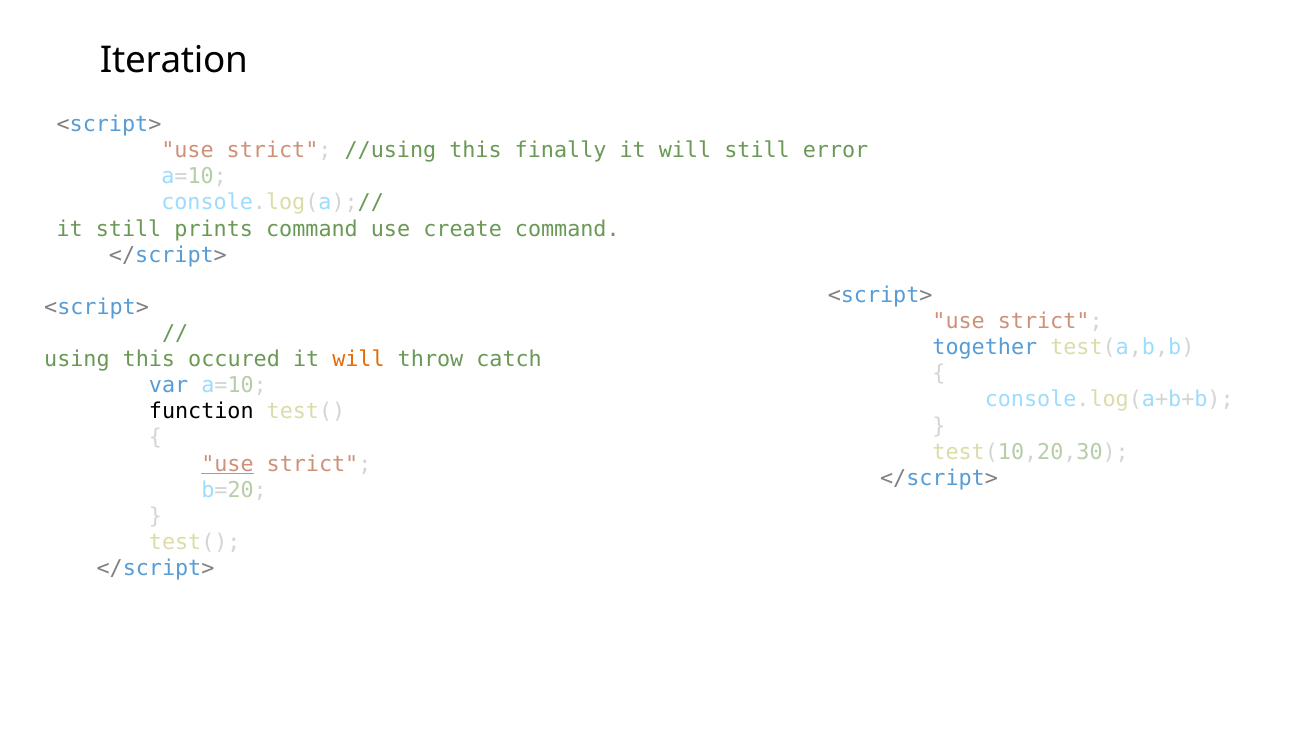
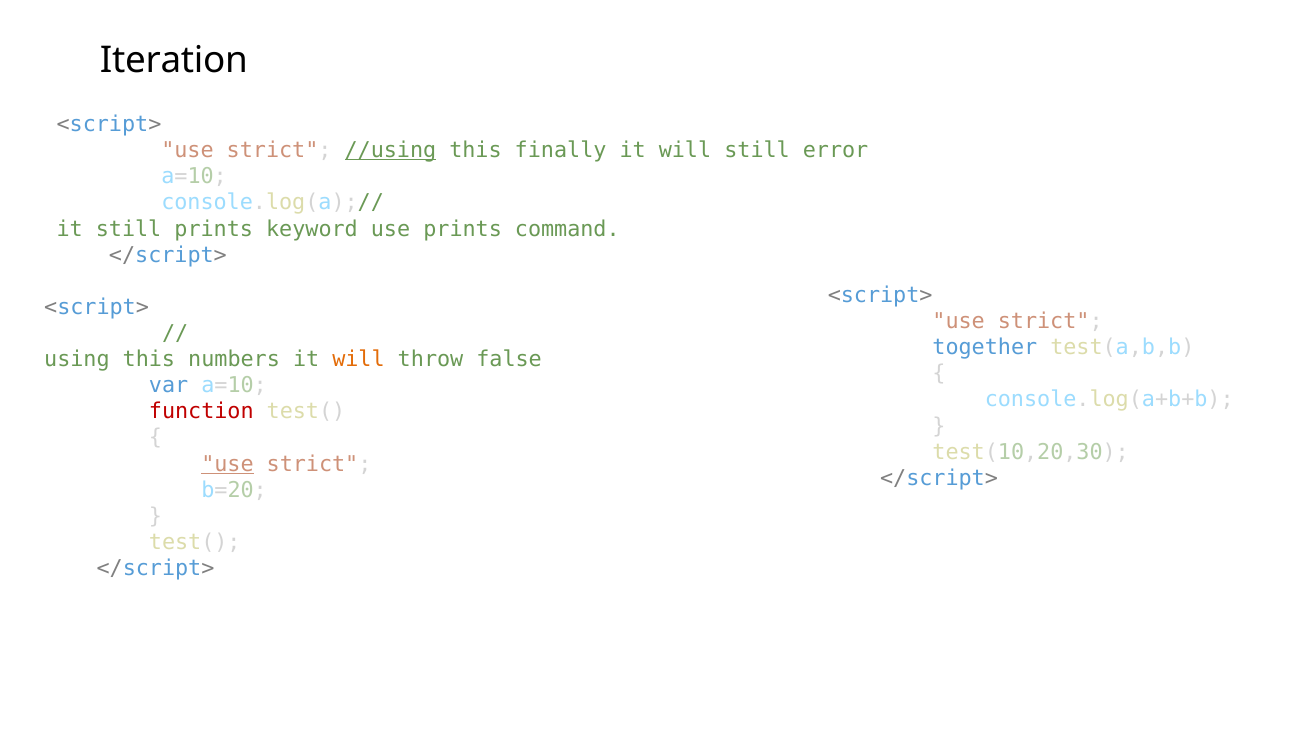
//using underline: none -> present
prints command: command -> keyword
use create: create -> prints
occured: occured -> numbers
catch: catch -> false
function colour: black -> red
